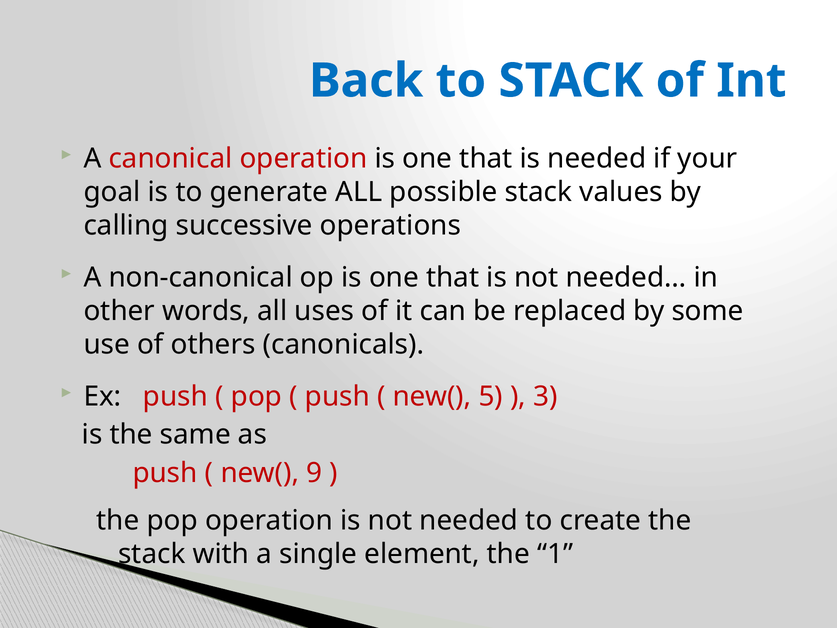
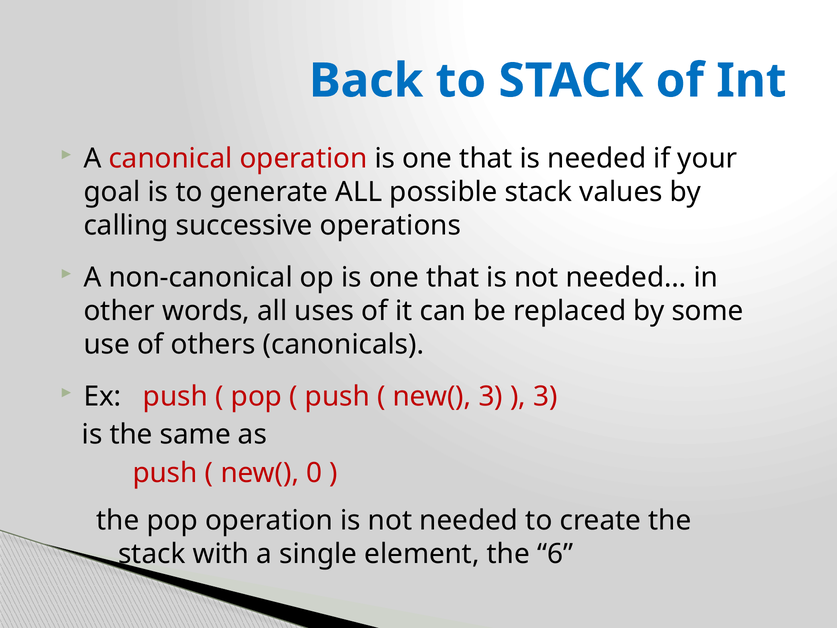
new( 5: 5 -> 3
9: 9 -> 0
1: 1 -> 6
